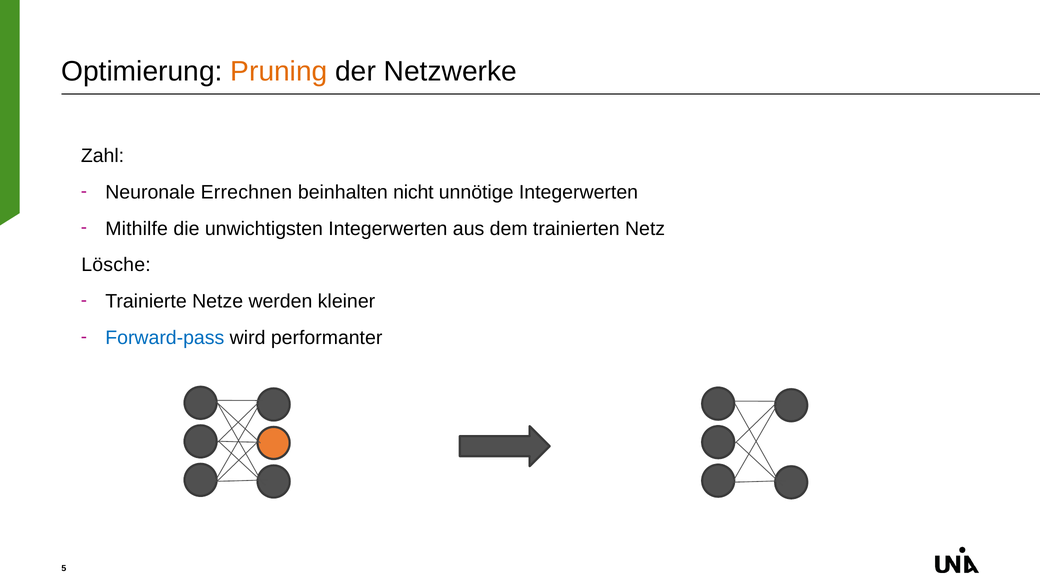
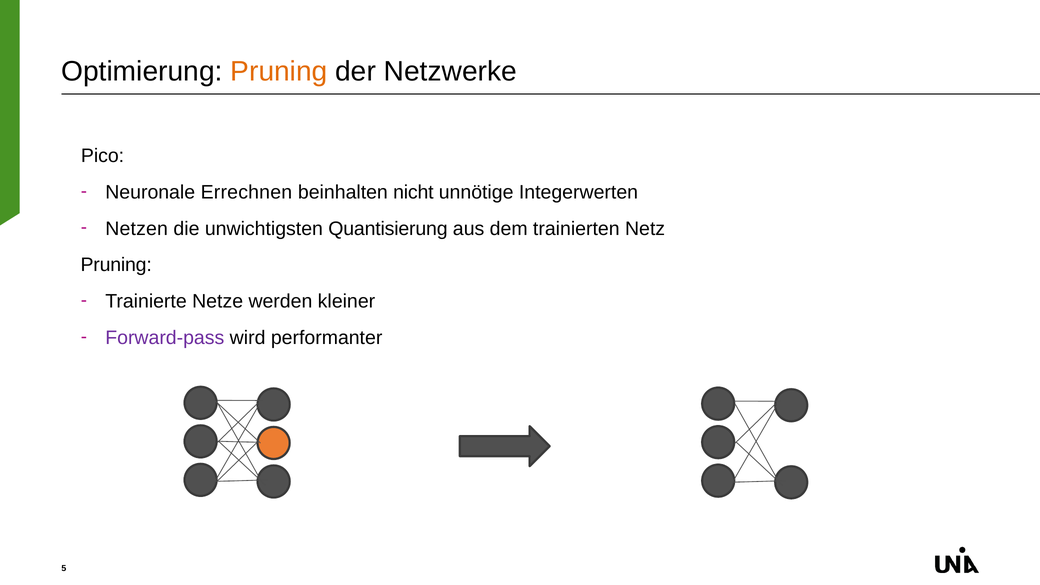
Zahl: Zahl -> Pico
Mithilfe: Mithilfe -> Netzen
unwichtigsten Integerwerten: Integerwerten -> Quantisierung
Lösche at (116, 265): Lösche -> Pruning
Forward-pass colour: blue -> purple
